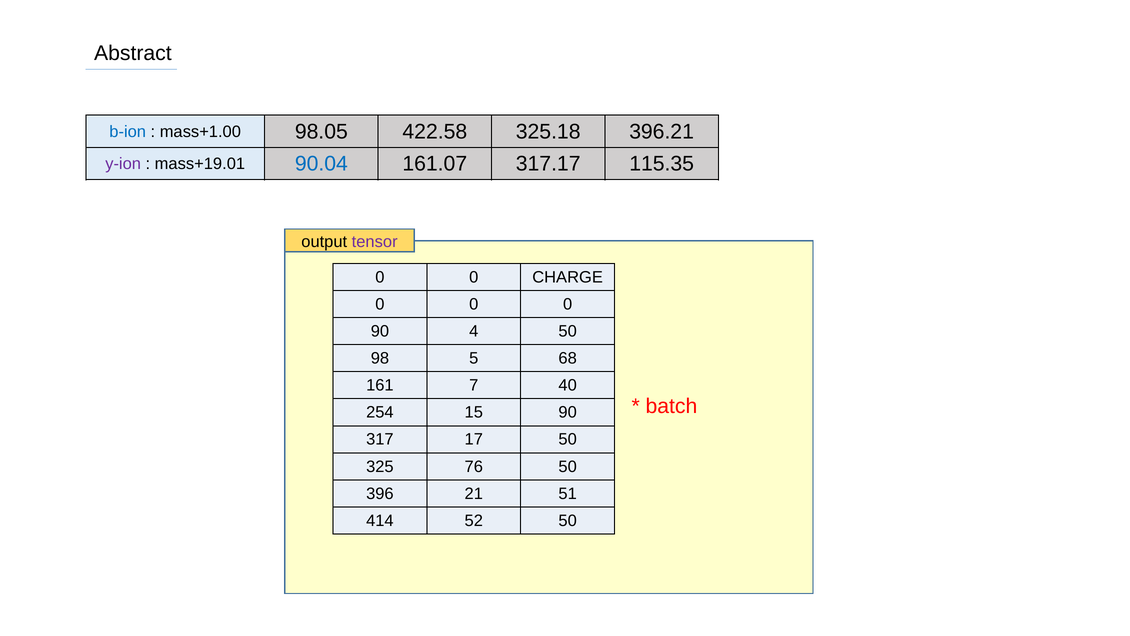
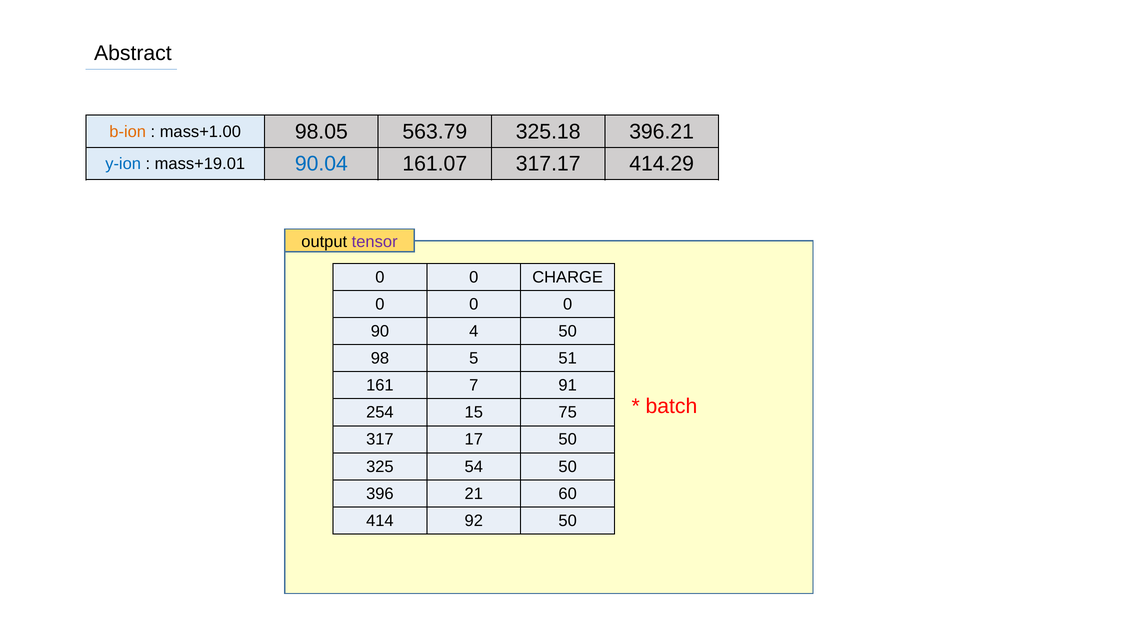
b-ion colour: blue -> orange
422.58: 422.58 -> 563.79
y-ion colour: purple -> blue
115.35: 115.35 -> 414.29
68: 68 -> 51
40: 40 -> 91
15 90: 90 -> 75
76: 76 -> 54
51: 51 -> 60
52: 52 -> 92
